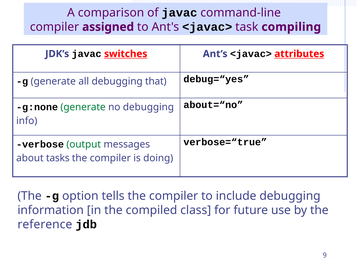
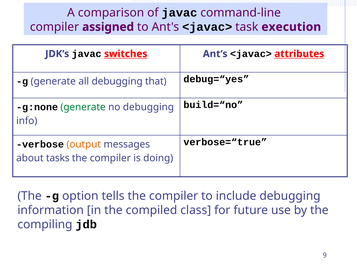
compiling: compiling -> execution
about=“no: about=“no -> build=“no
output colour: green -> orange
reference: reference -> compiling
